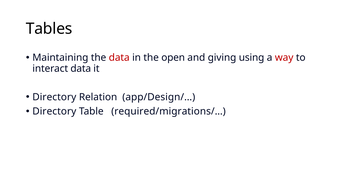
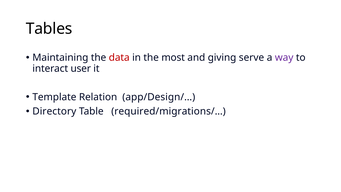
open: open -> most
using: using -> serve
way colour: red -> purple
interact data: data -> user
Directory at (54, 97): Directory -> Template
